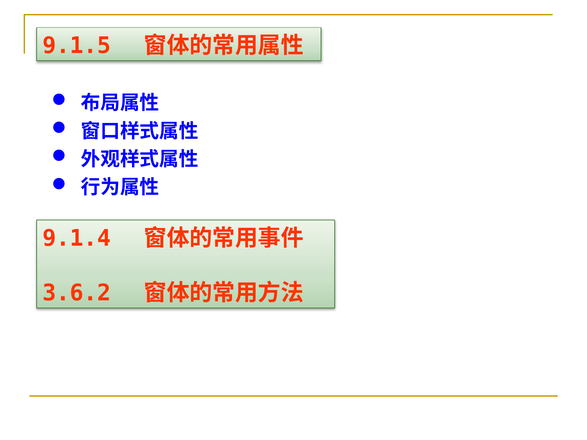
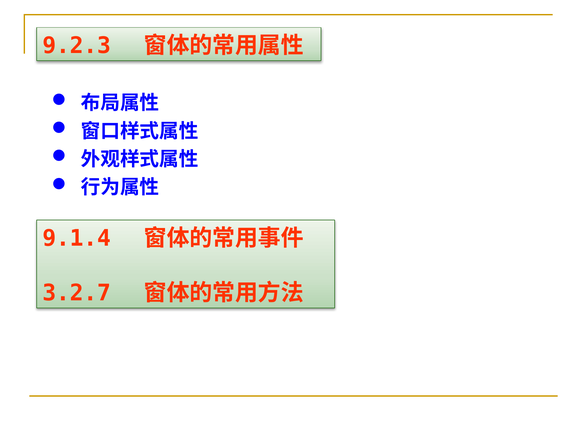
9.1.5: 9.1.5 -> 9.2.3
3.6.2: 3.6.2 -> 3.2.7
